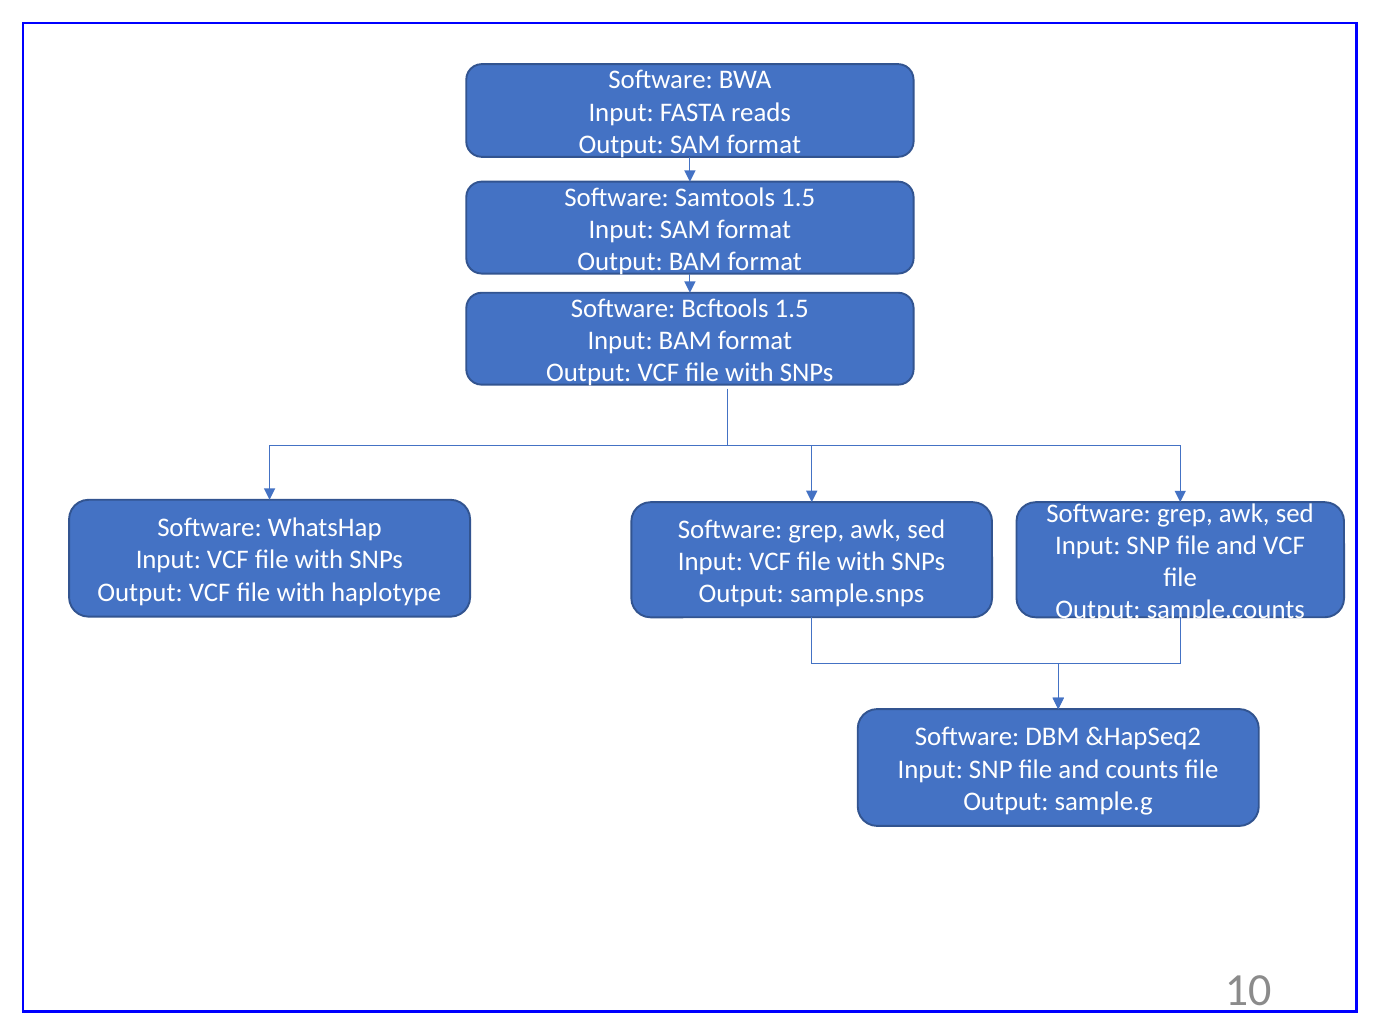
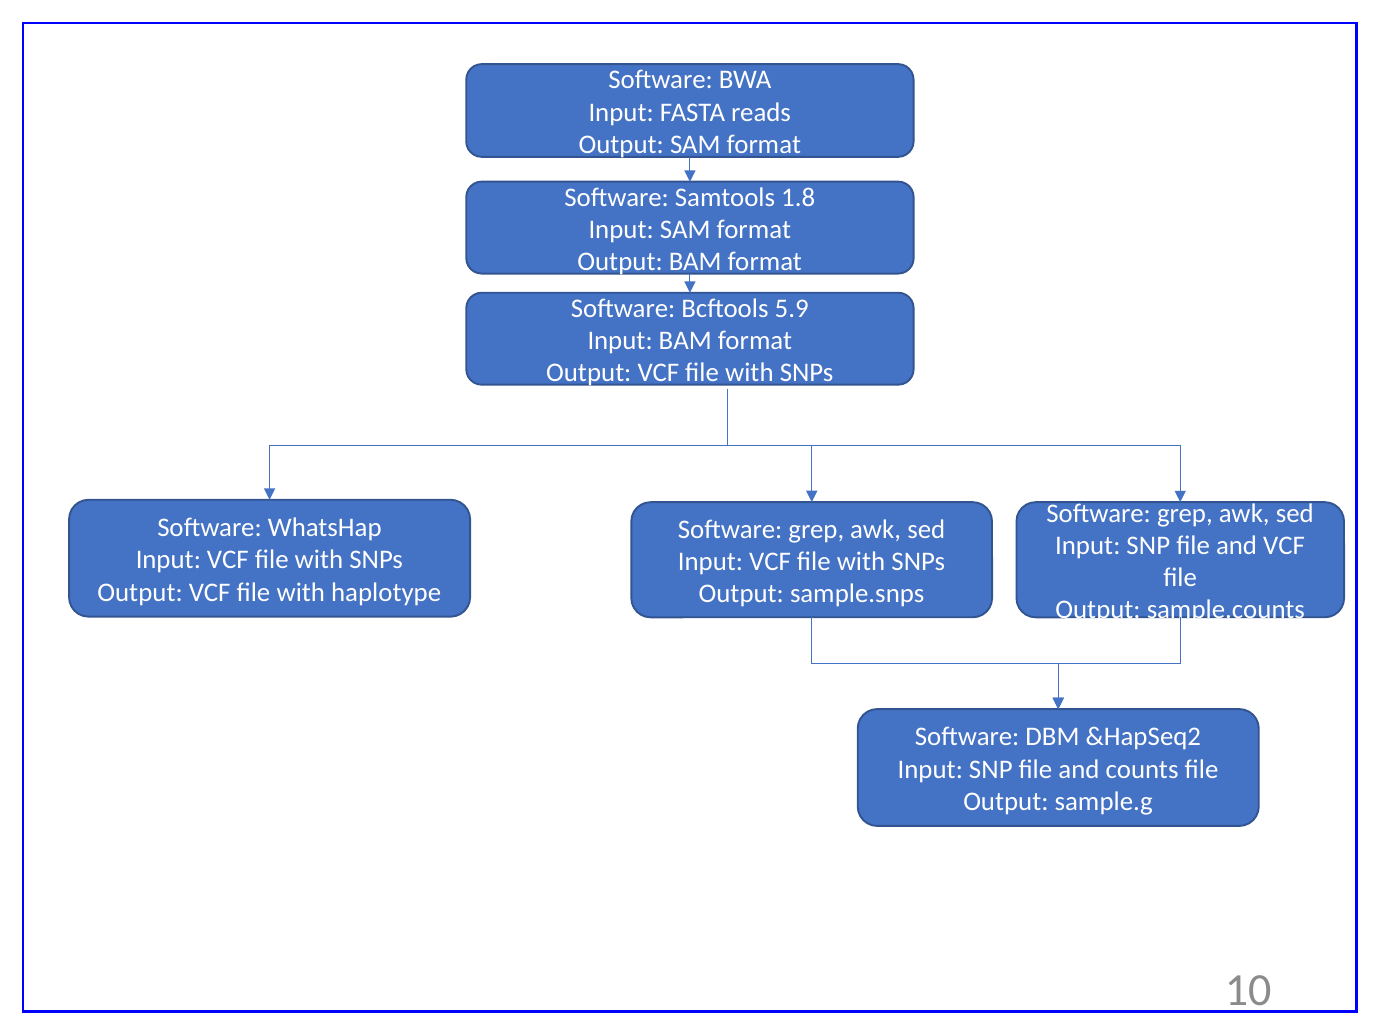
Samtools 1.5: 1.5 -> 1.8
Bcftools 1.5: 1.5 -> 5.9
